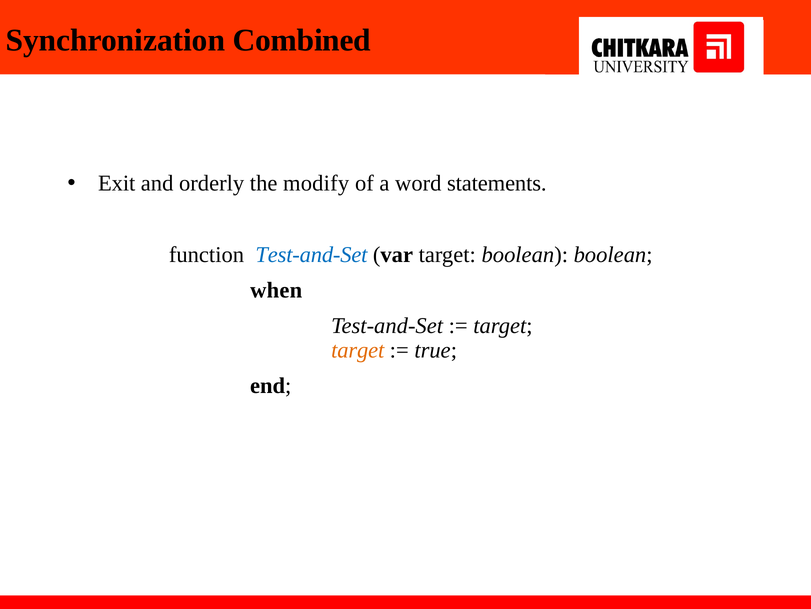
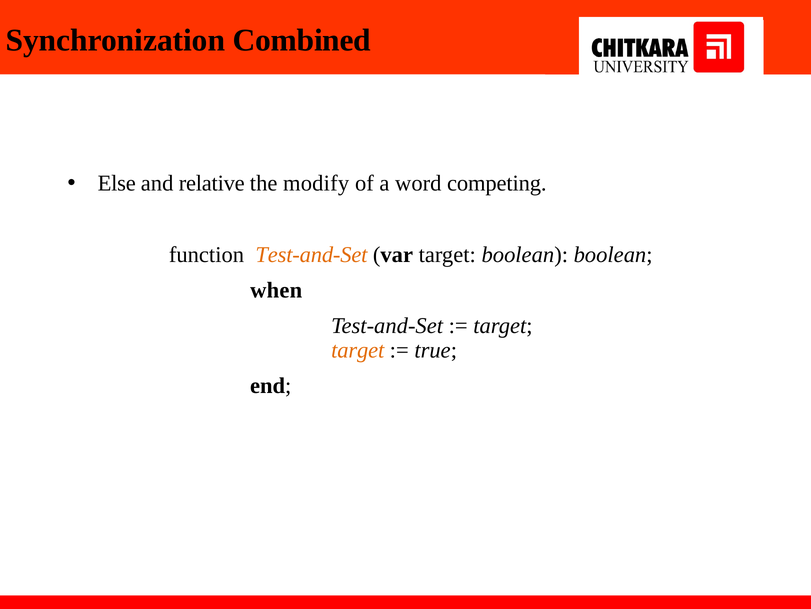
Exit: Exit -> Else
orderly: orderly -> relative
statements: statements -> competing
Test-and-Set at (311, 254) colour: blue -> orange
